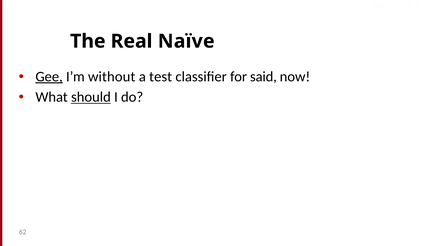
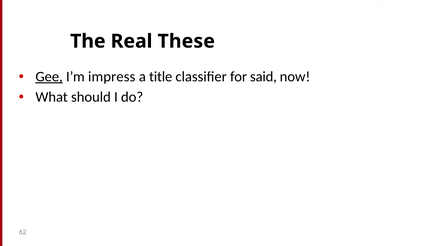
Naïve: Naïve -> These
without: without -> impress
test: test -> title
should underline: present -> none
